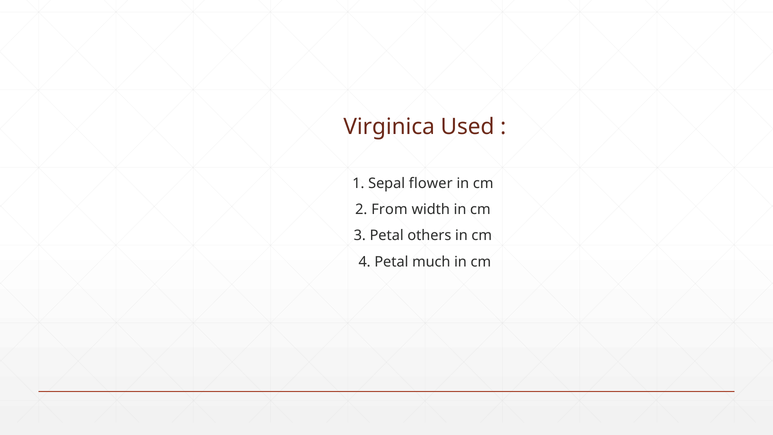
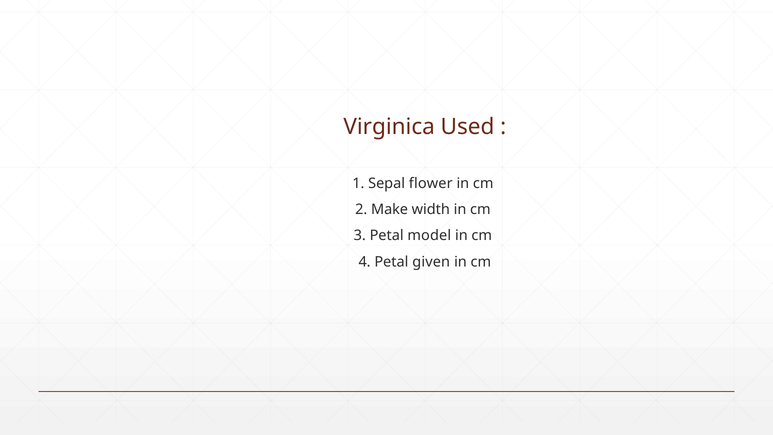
From: From -> Make
others: others -> model
much: much -> given
